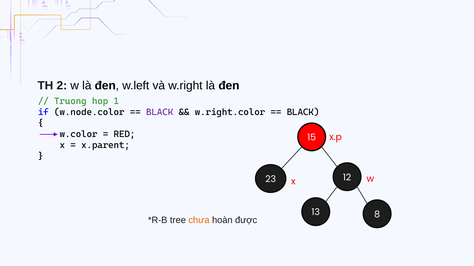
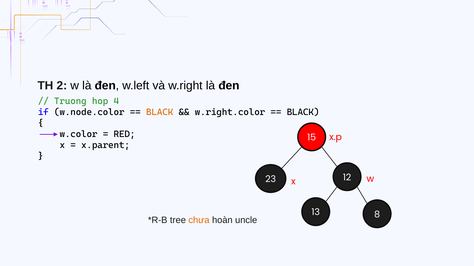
1: 1 -> 4
BLACK at (160, 112) colour: purple -> orange
được: được -> uncle
